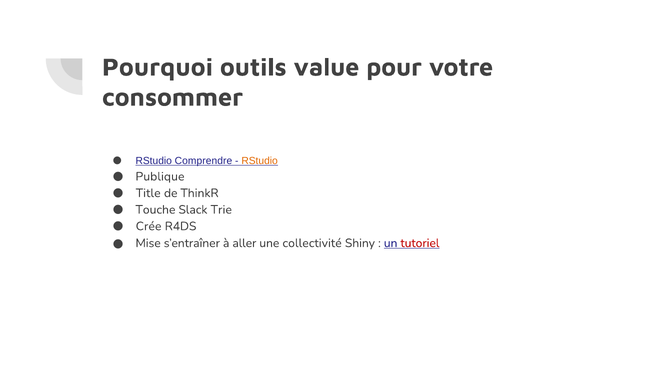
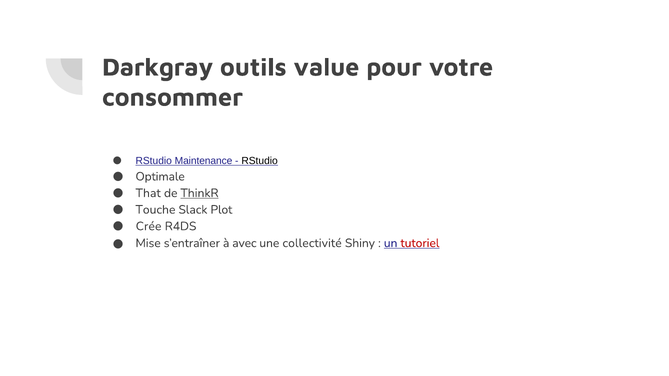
Pourquoi: Pourquoi -> Darkgray
Comprendre: Comprendre -> Maintenance
RStudio at (260, 161) colour: orange -> black
Publique: Publique -> Optimale
Title: Title -> That
ThinkR underline: none -> present
Trie: Trie -> Plot
aller: aller -> avec
